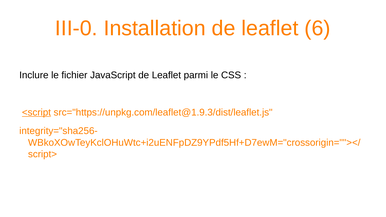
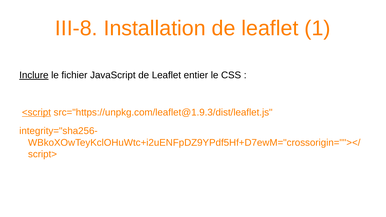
III-0: III-0 -> III-8
6: 6 -> 1
Inclure underline: none -> present
parmi: parmi -> entier
